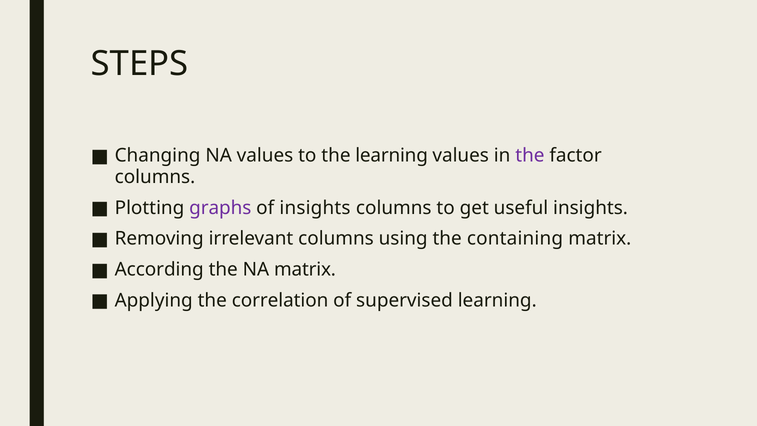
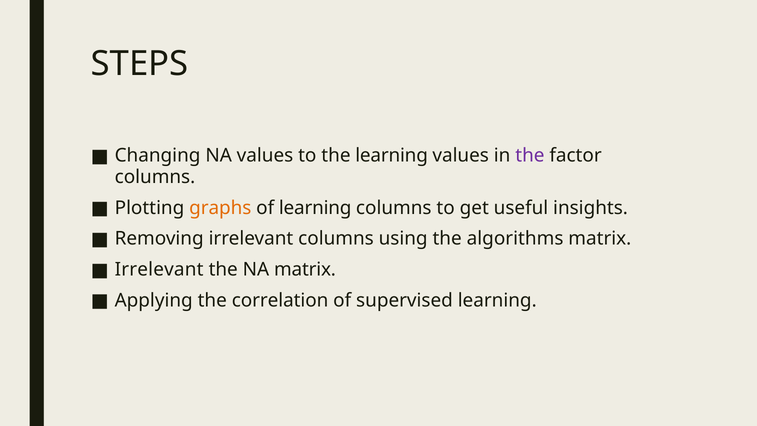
graphs colour: purple -> orange
of insights: insights -> learning
containing: containing -> algorithms
According at (159, 269): According -> Irrelevant
